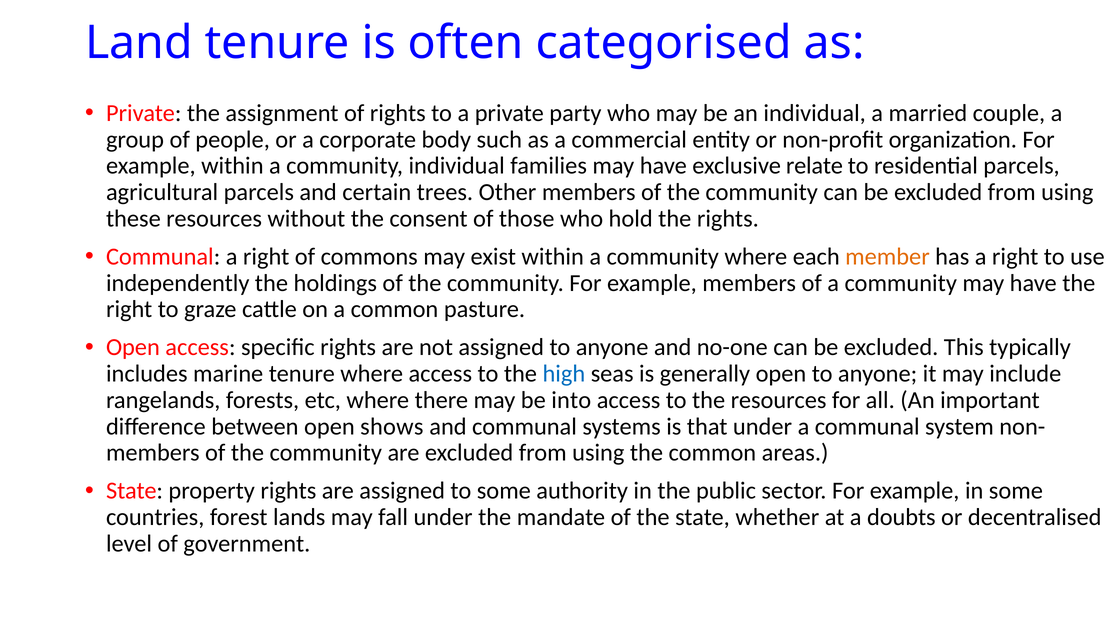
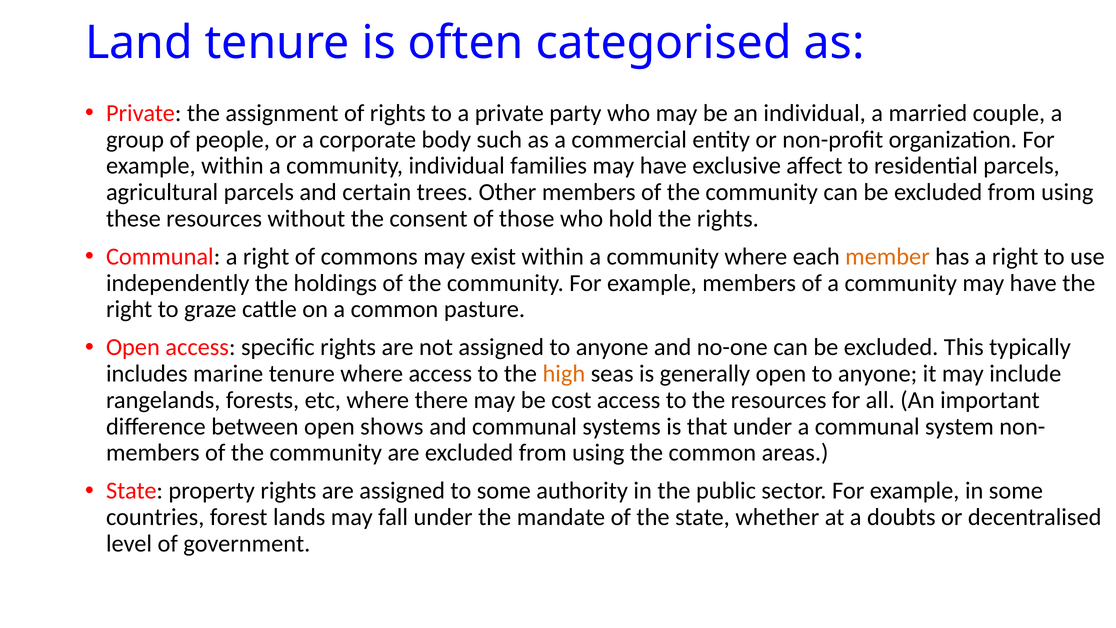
relate: relate -> affect
high colour: blue -> orange
into: into -> cost
